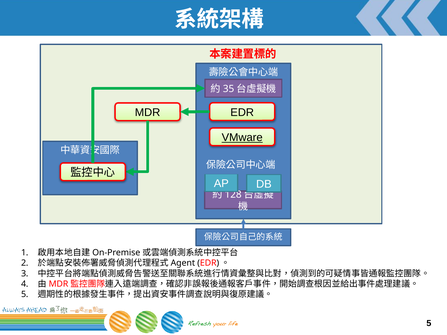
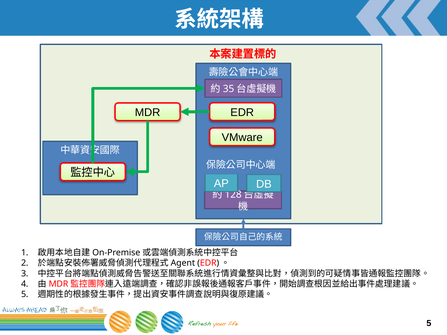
VMware underline: present -> none
